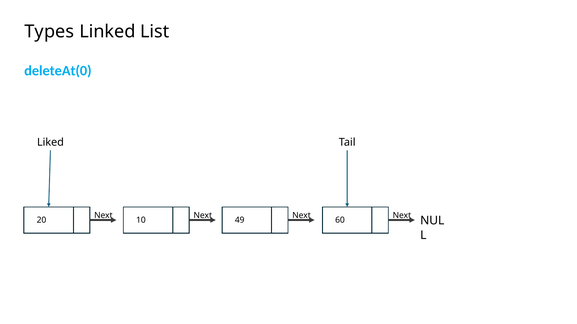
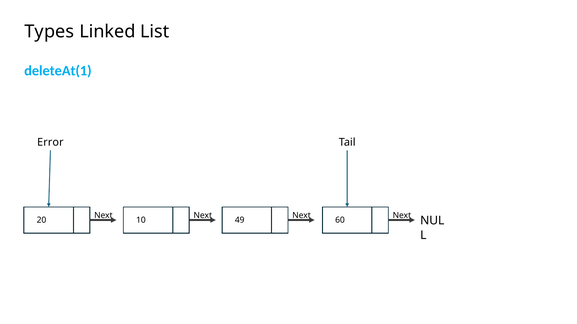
deleteAt(0: deleteAt(0 -> deleteAt(1
Liked: Liked -> Error
